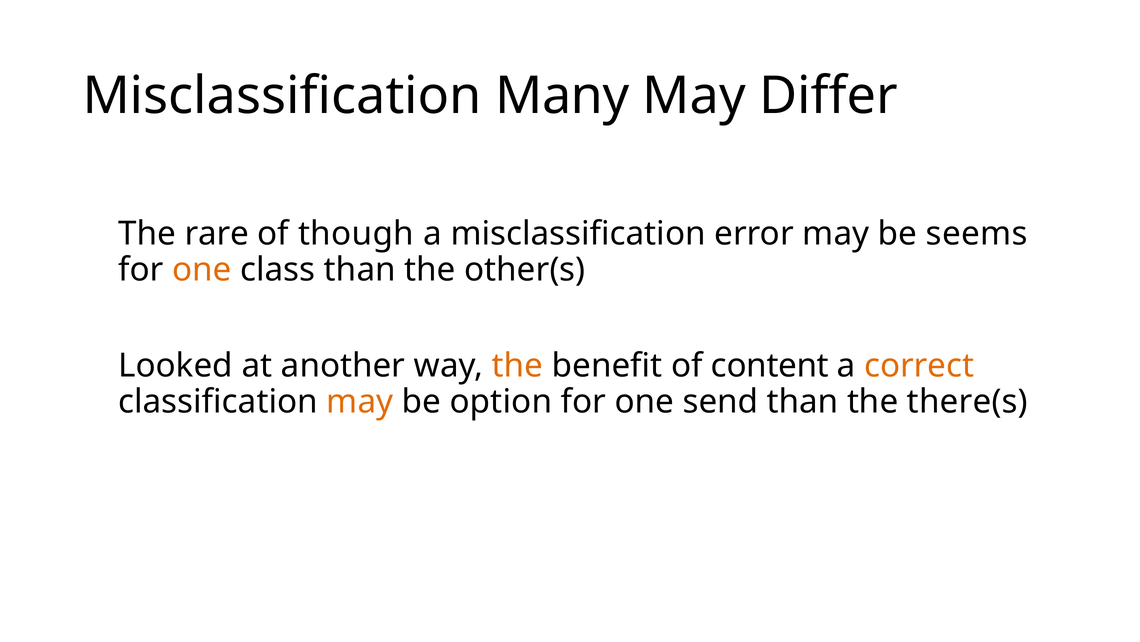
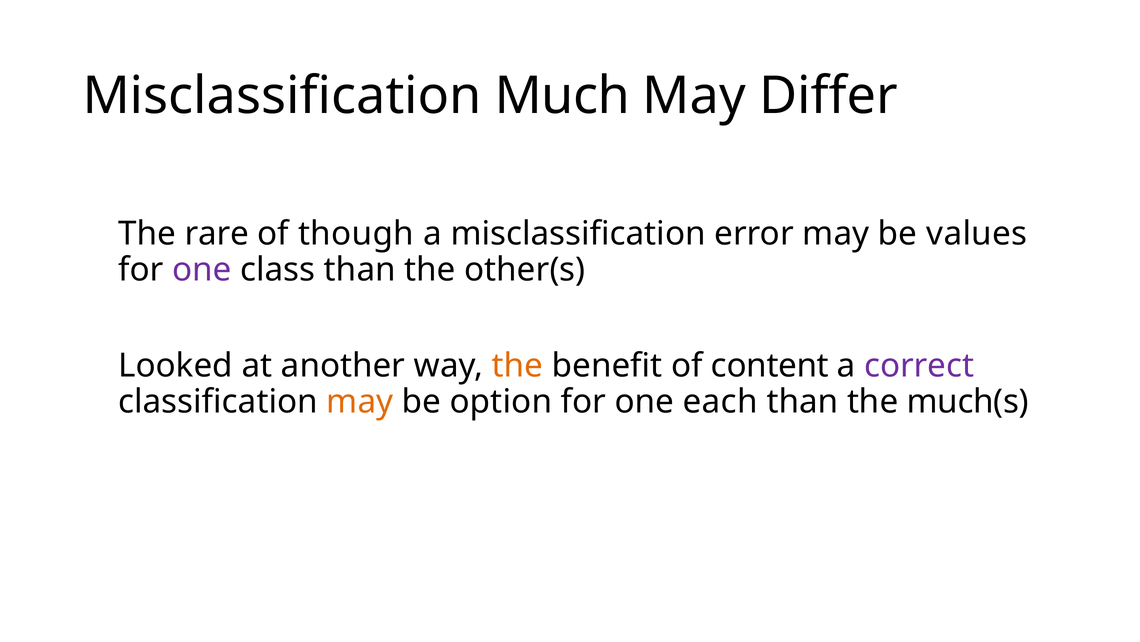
Many: Many -> Much
seems: seems -> values
one at (202, 270) colour: orange -> purple
correct colour: orange -> purple
send: send -> each
there(s: there(s -> much(s
